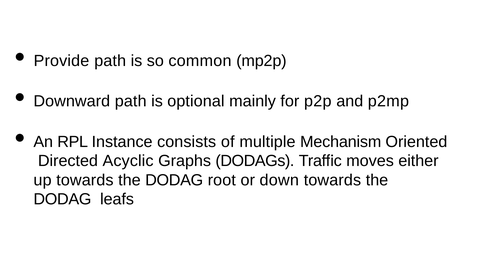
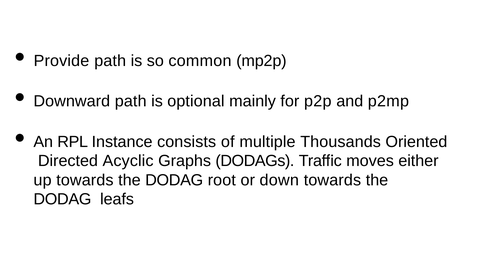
Mechanism: Mechanism -> Thousands
